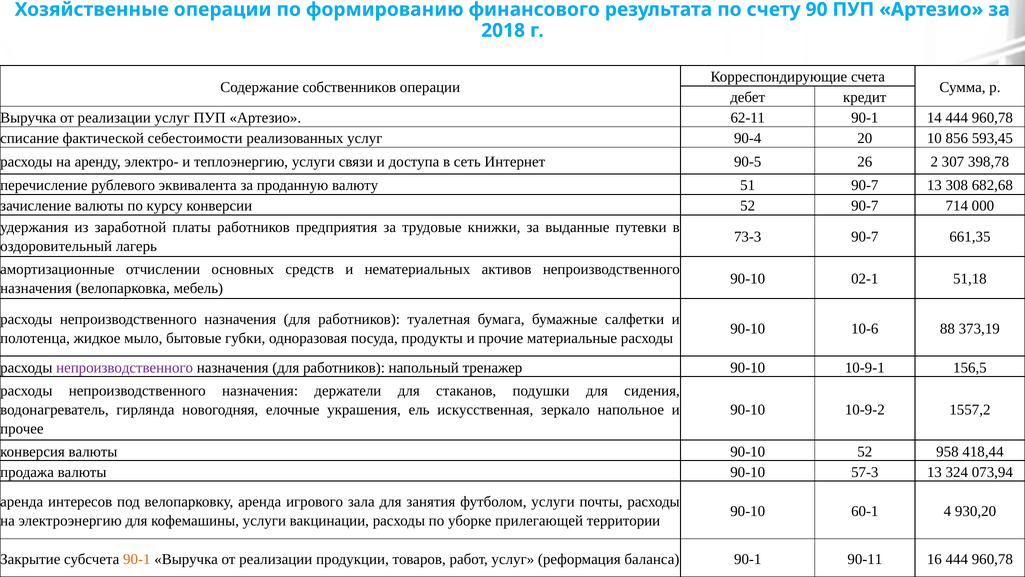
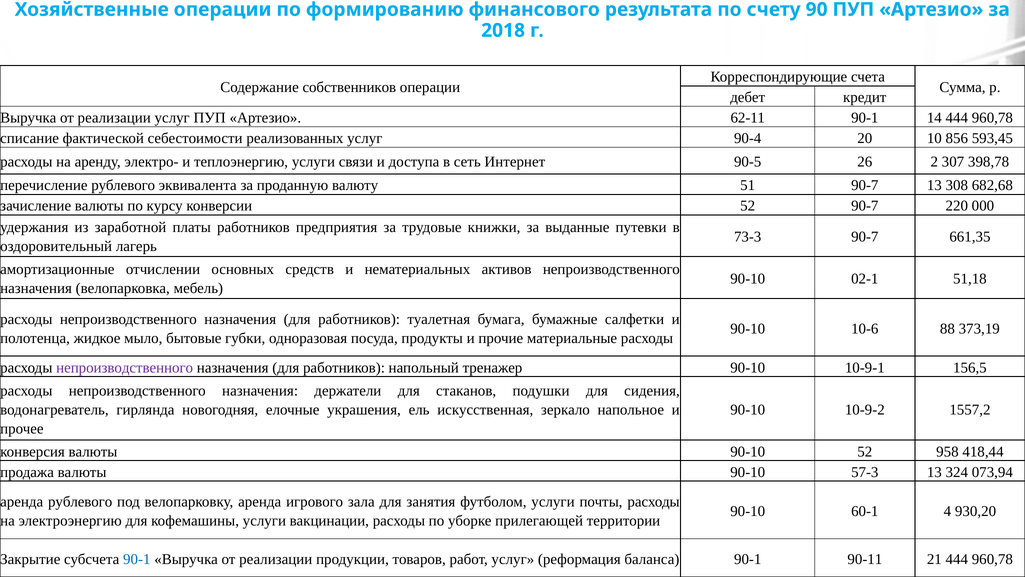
714: 714 -> 220
аренда интересов: интересов -> рублевого
90-1 at (137, 559) colour: orange -> blue
16: 16 -> 21
